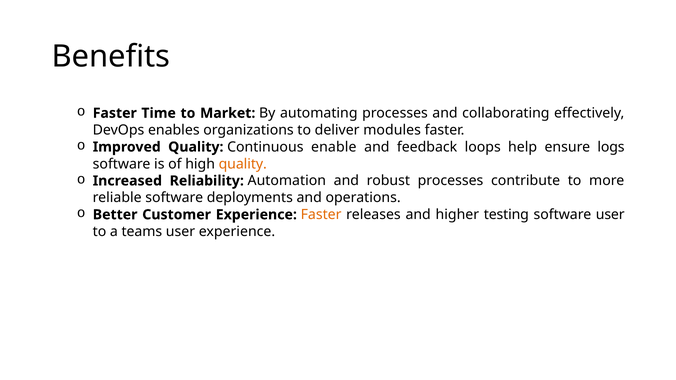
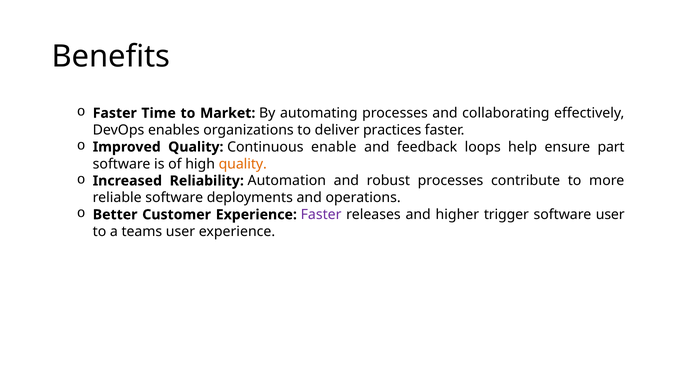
modules: modules -> practices
logs: logs -> part
Faster at (321, 215) colour: orange -> purple
testing: testing -> trigger
